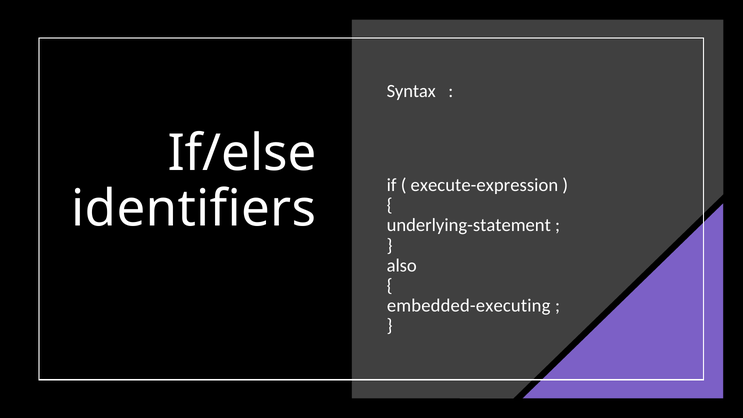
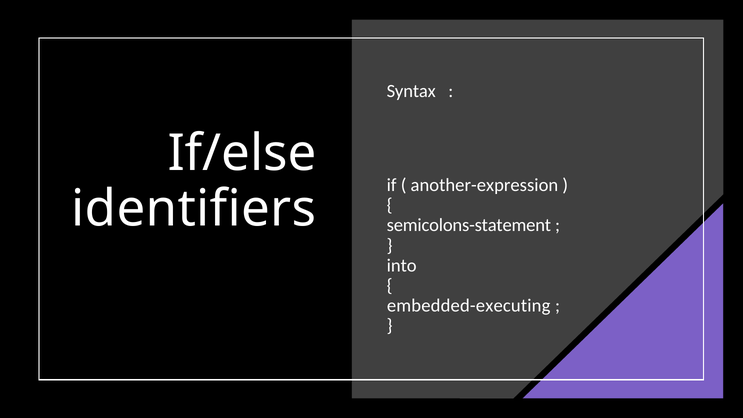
execute-expression: execute-expression -> another-expression
underlying-statement: underlying-statement -> semicolons-statement
also: also -> into
